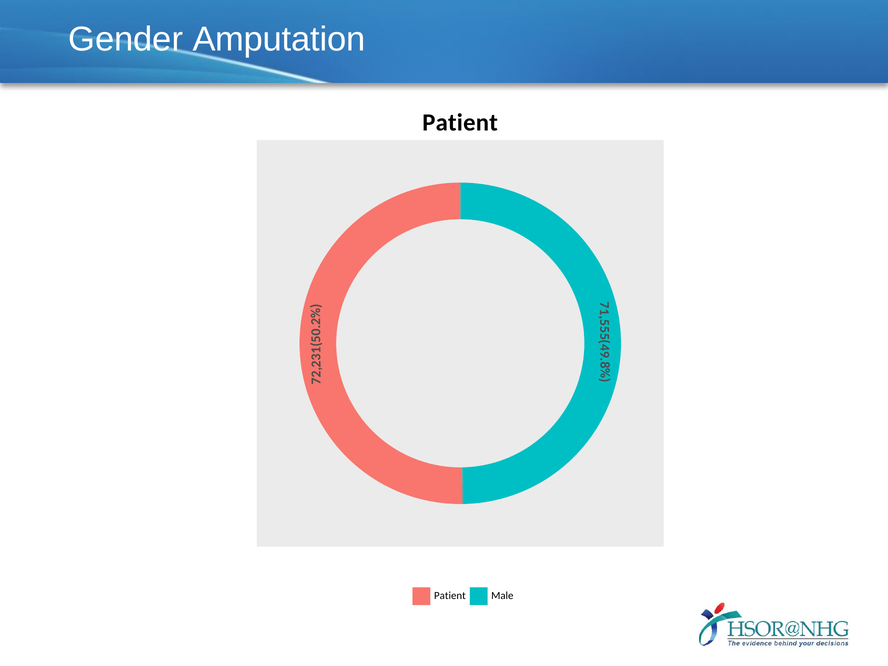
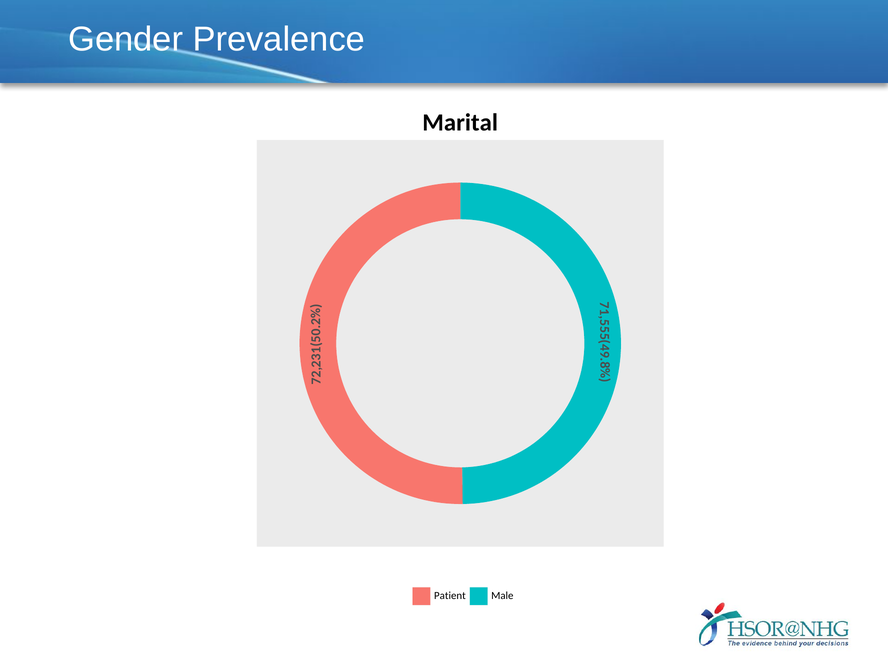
Amputation: Amputation -> Prevalence
Patient at (460, 122): Patient -> Marital
